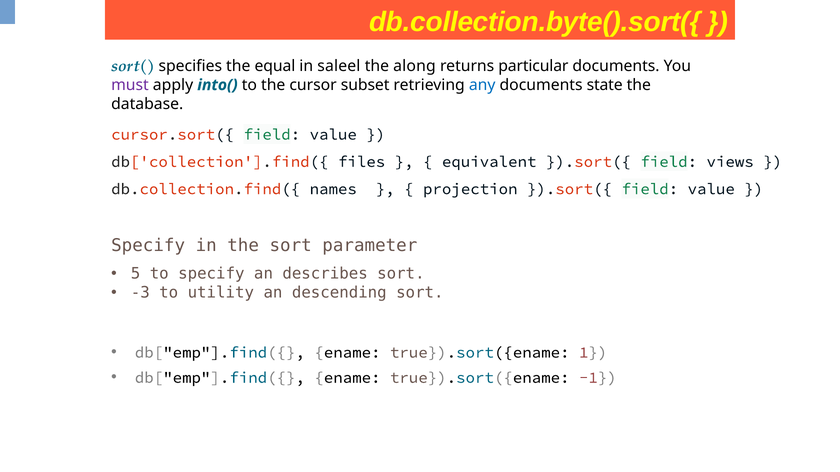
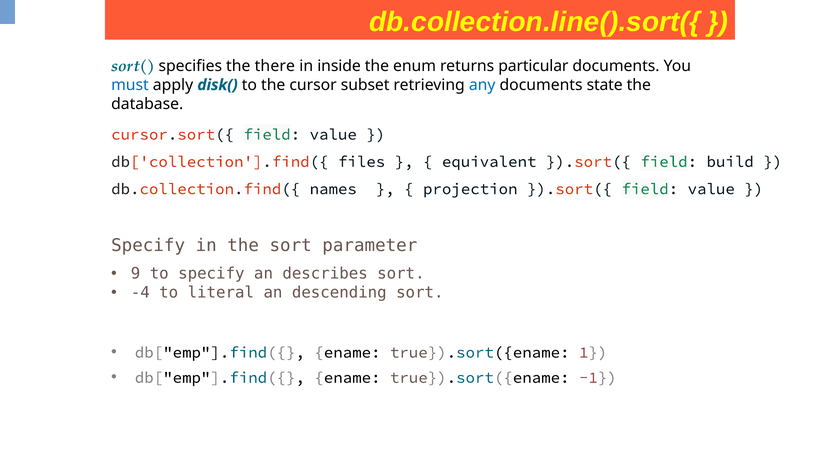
db.collection.byte().sort({: db.collection.byte().sort({ -> db.collection.line().sort({
equal: equal -> there
saleel: saleel -> inside
along: along -> enum
must colour: purple -> blue
into(: into( -> disk(
views: views -> build
5: 5 -> 9
-3: -3 -> -4
utility: utility -> literal
